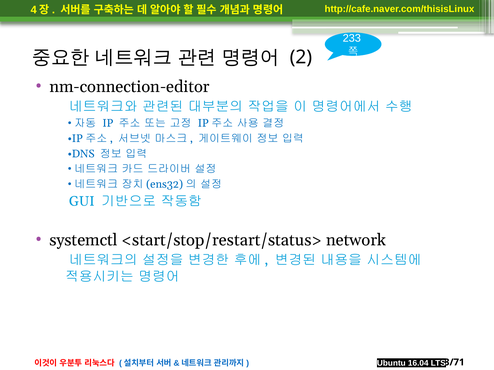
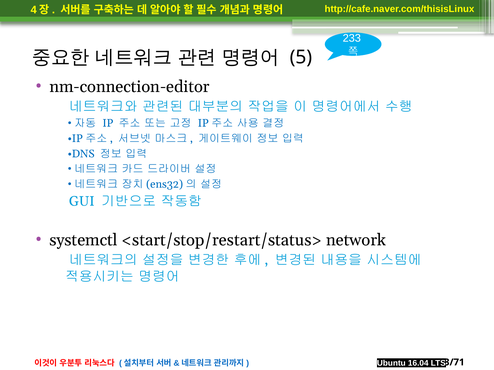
2: 2 -> 5
